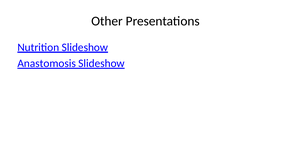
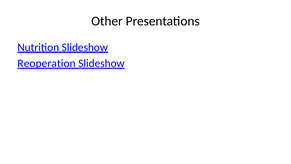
Anastomosis: Anastomosis -> Reoperation
